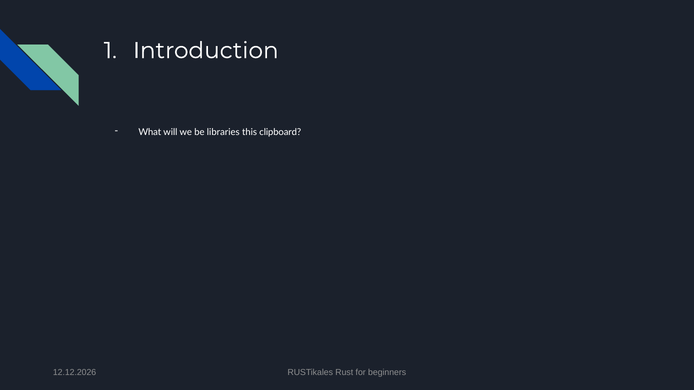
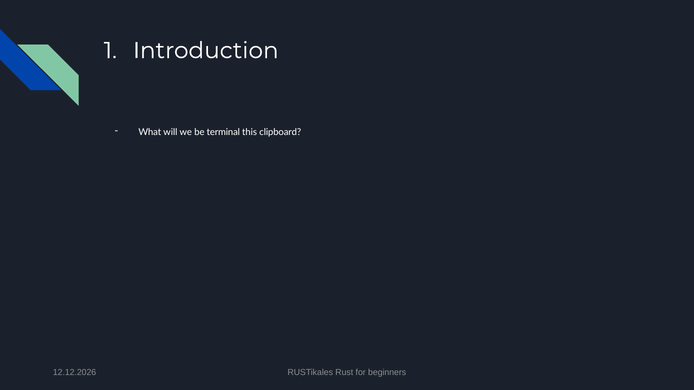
libraries: libraries -> terminal
